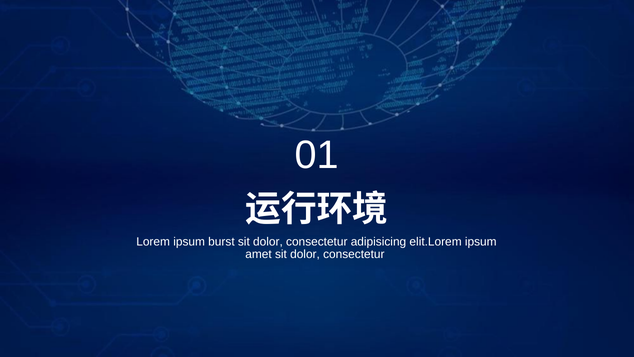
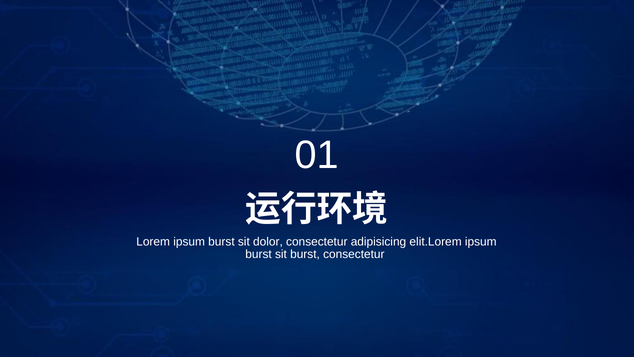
amet at (259, 254): amet -> burst
dolor at (305, 254): dolor -> burst
